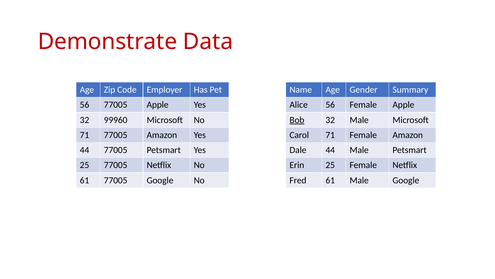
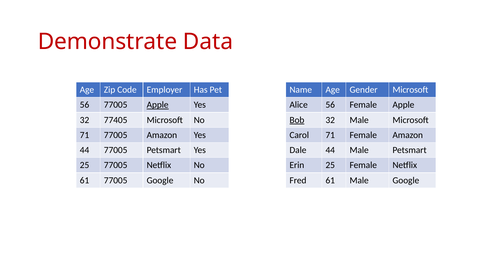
Gender Summary: Summary -> Microsoft
Apple at (158, 105) underline: none -> present
99960: 99960 -> 77405
